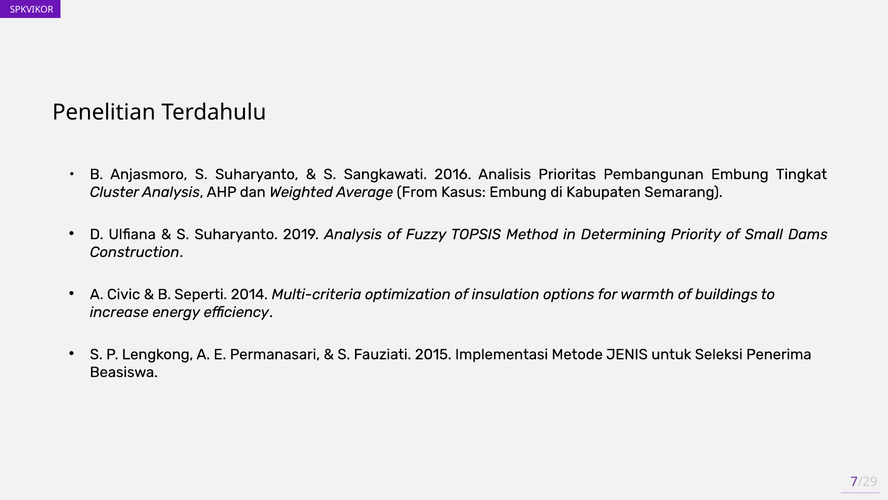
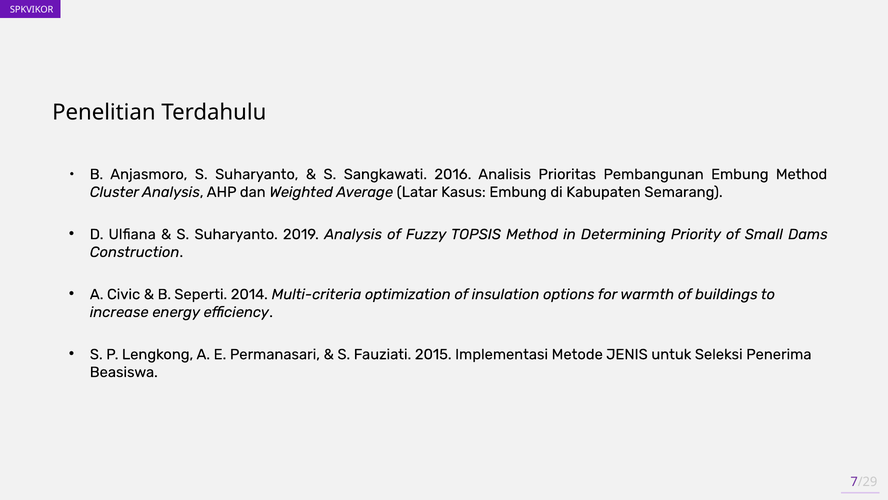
Embung Tingkat: Tingkat -> Method
From: From -> Latar
